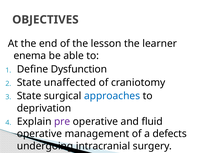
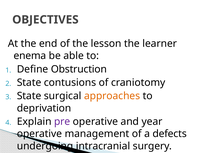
Dysfunction: Dysfunction -> Obstruction
unaffected: unaffected -> contusions
approaches colour: blue -> orange
fluid: fluid -> year
